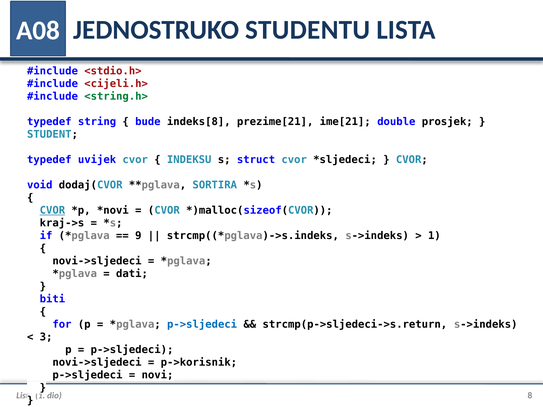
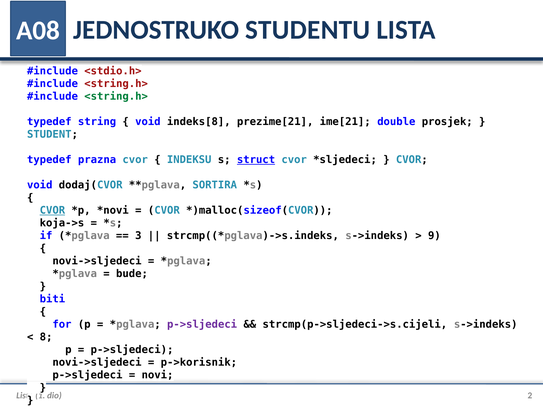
<cijeli.h> at (116, 84): <cijeli.h> -> <string.h>
bude at (148, 122): bude -> void
uvijek: uvijek -> prazna
struct underline: none -> present
kraj->s: kraj->s -> koja->s
9: 9 -> 3
1 at (434, 236): 1 -> 9
dati: dati -> bude
p->sljedeci at (202, 325) colour: blue -> purple
strcmp(p->sljedeci->s.return: strcmp(p->sljedeci->s.return -> strcmp(p->sljedeci->s.cijeli
3: 3 -> 8
8: 8 -> 2
